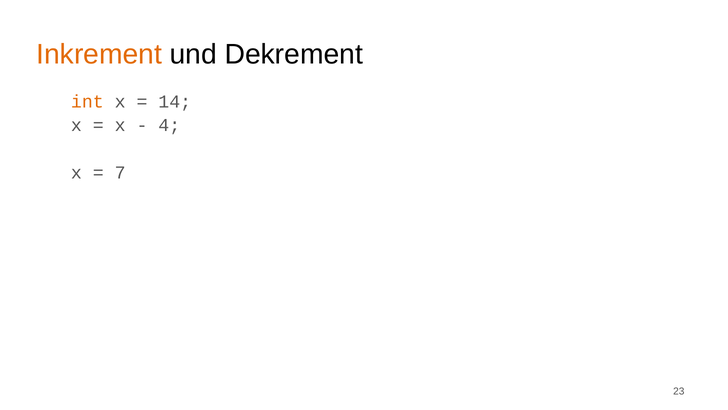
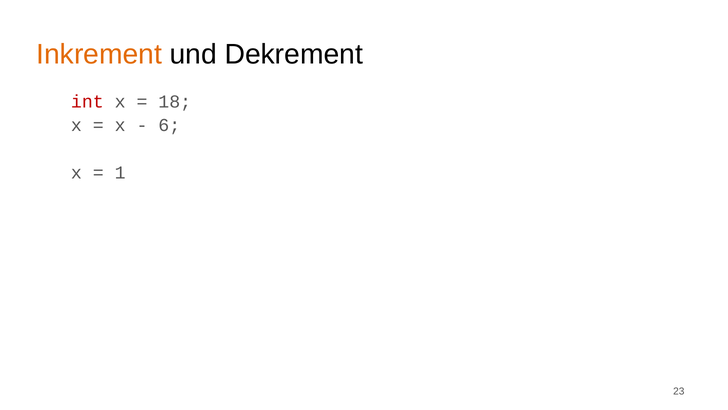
int colour: orange -> red
14: 14 -> 18
4: 4 -> 6
7: 7 -> 1
